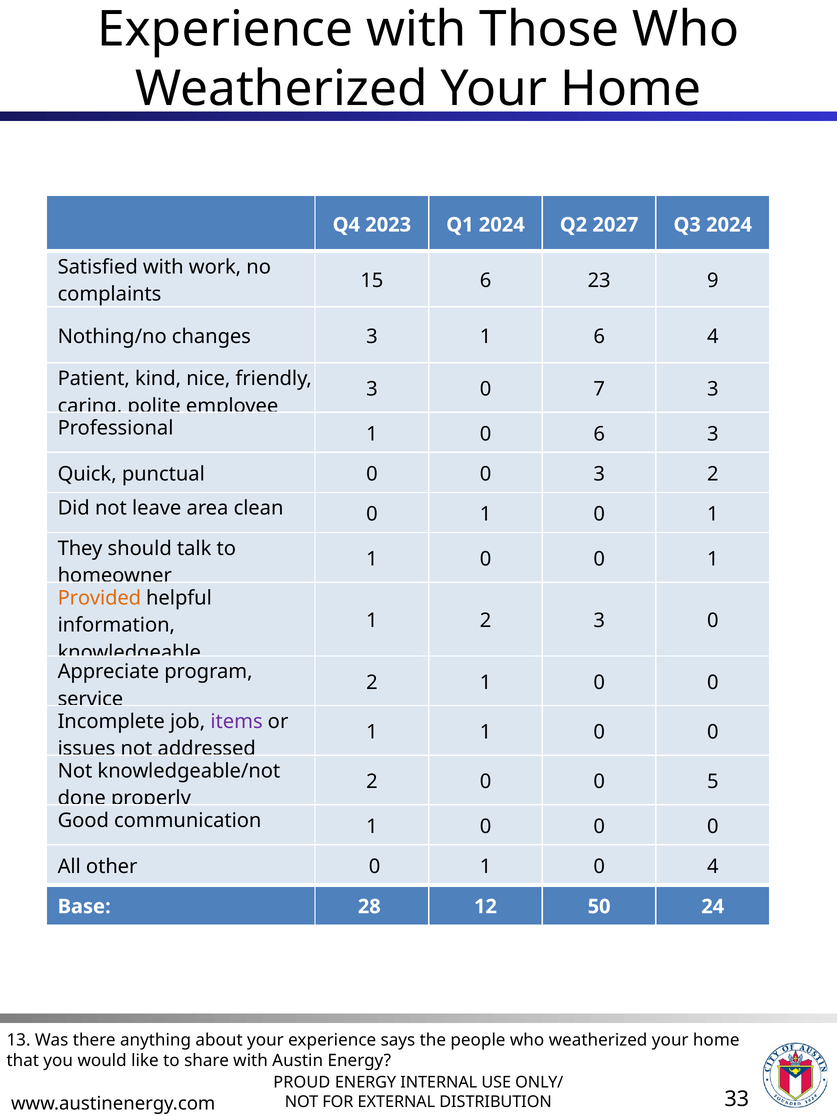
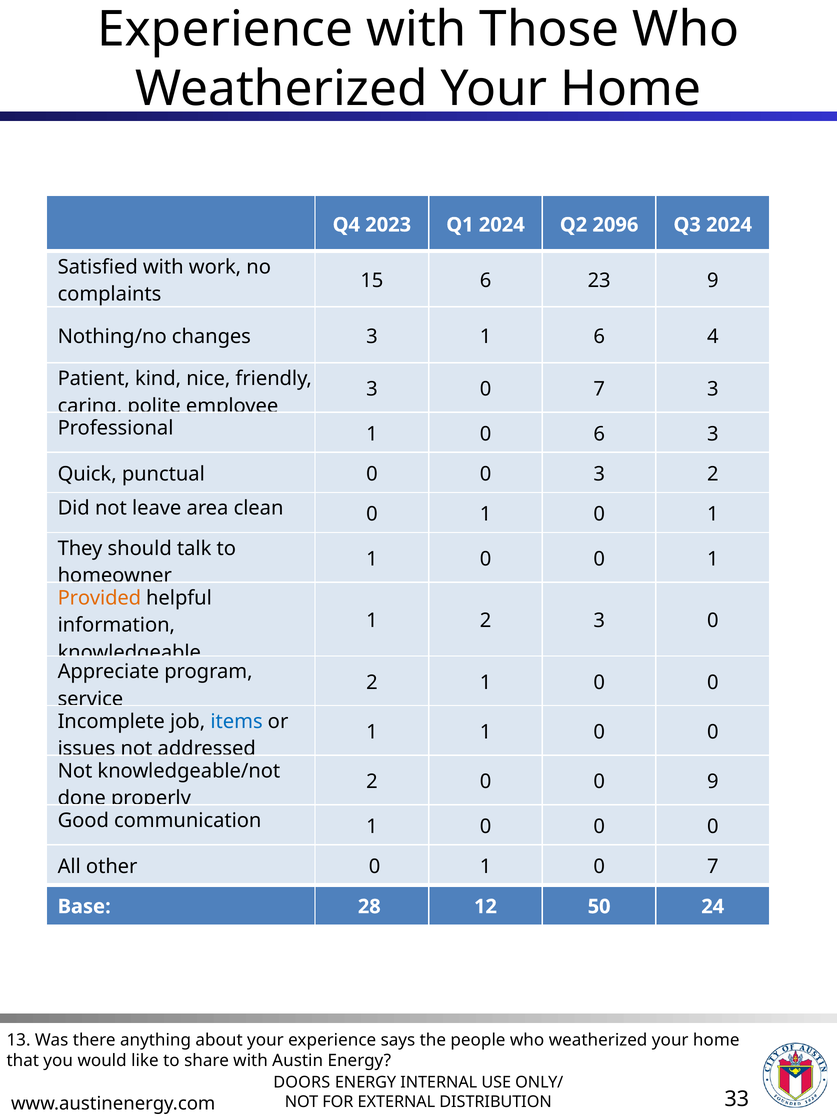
2027: 2027 -> 2096
items colour: purple -> blue
0 5: 5 -> 9
1 0 4: 4 -> 7
PROUD: PROUD -> DOORS
